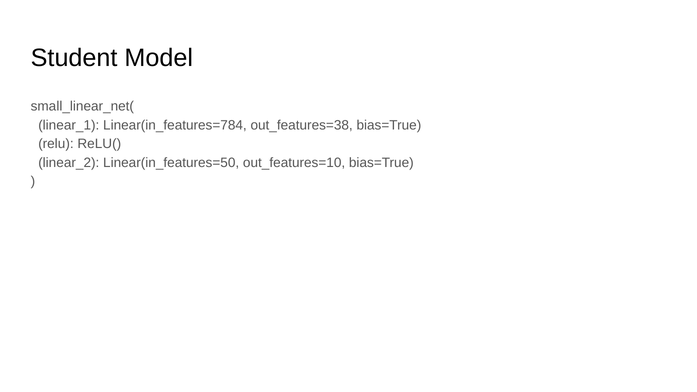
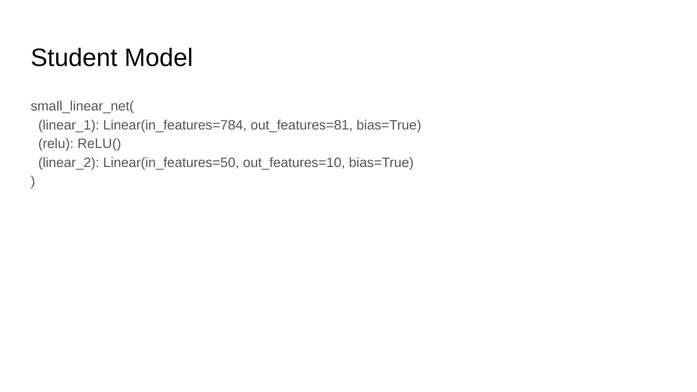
out_features=38: out_features=38 -> out_features=81
